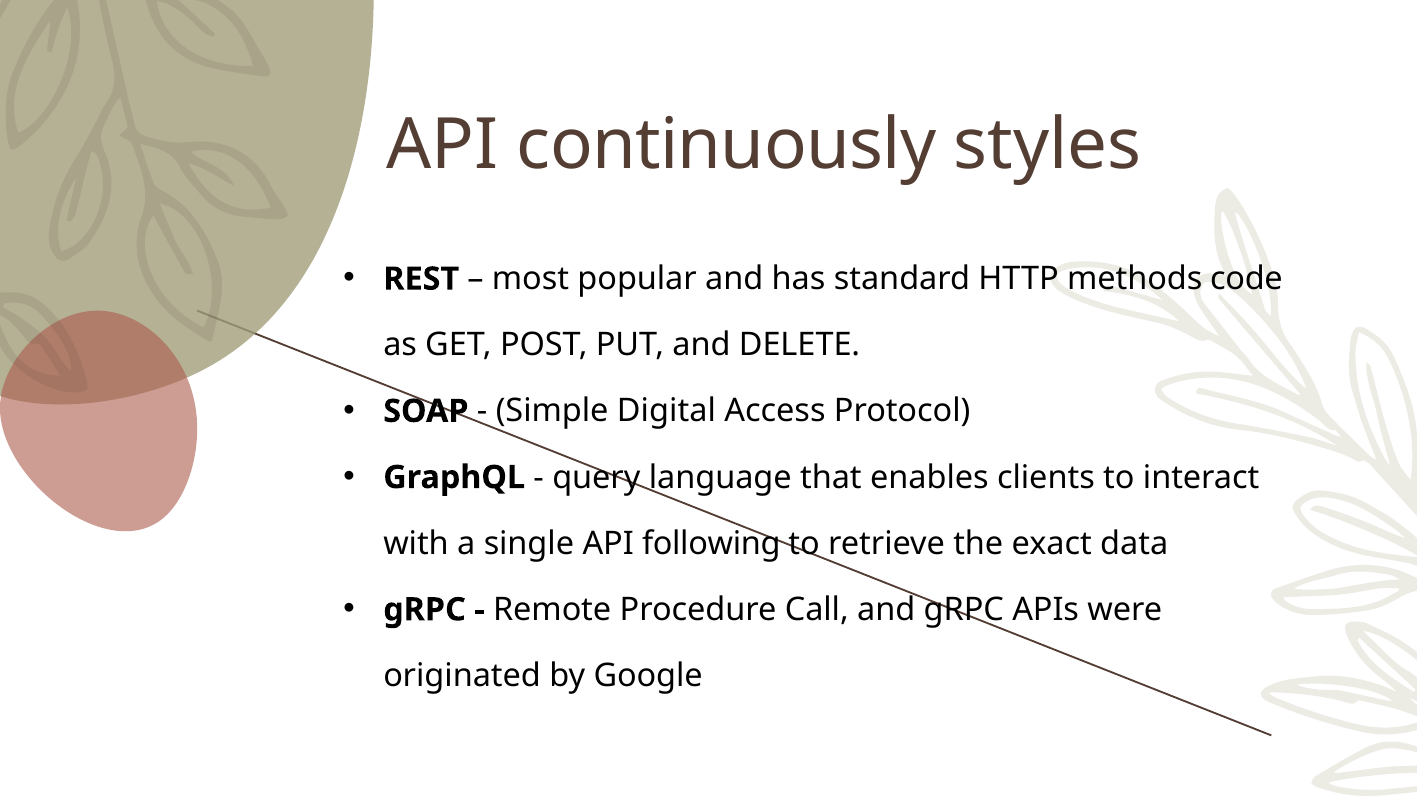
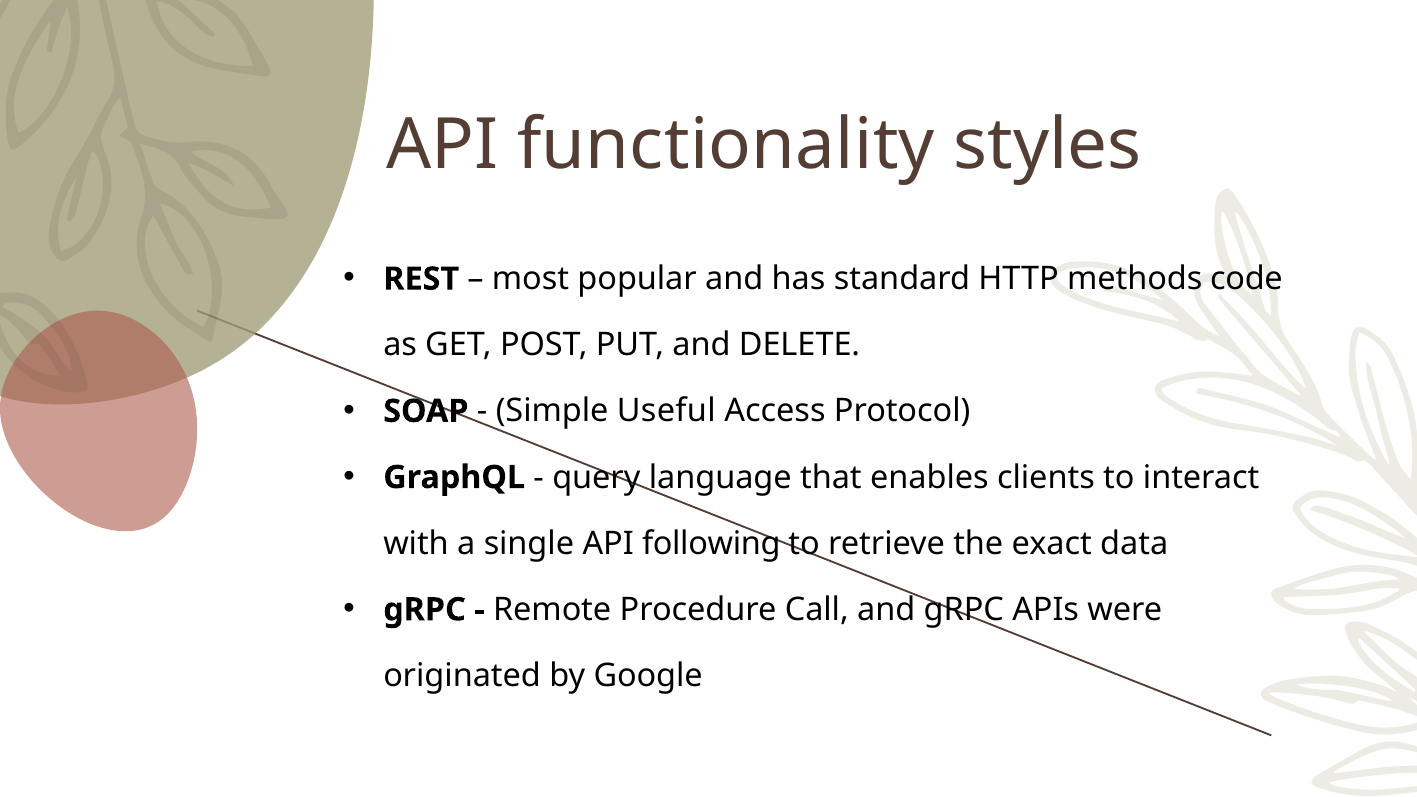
continuously: continuously -> functionality
Digital: Digital -> Useful
